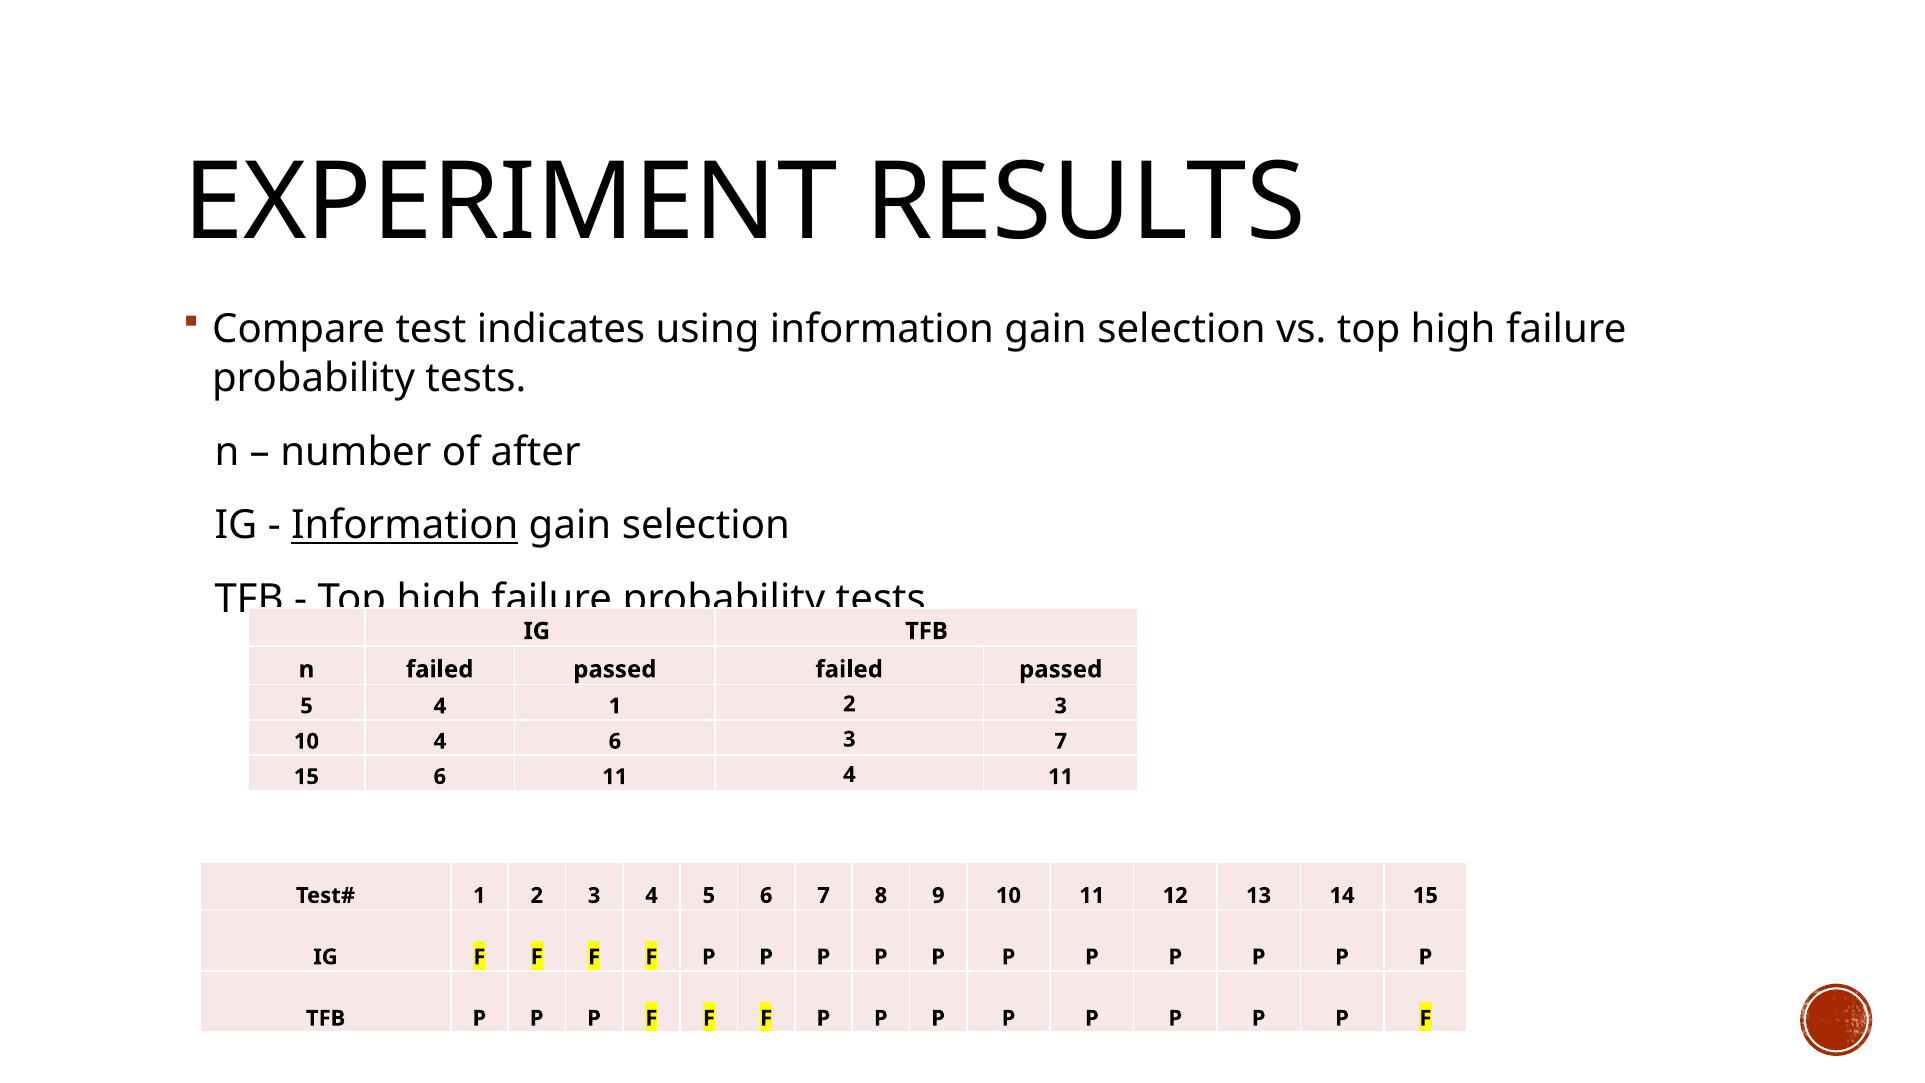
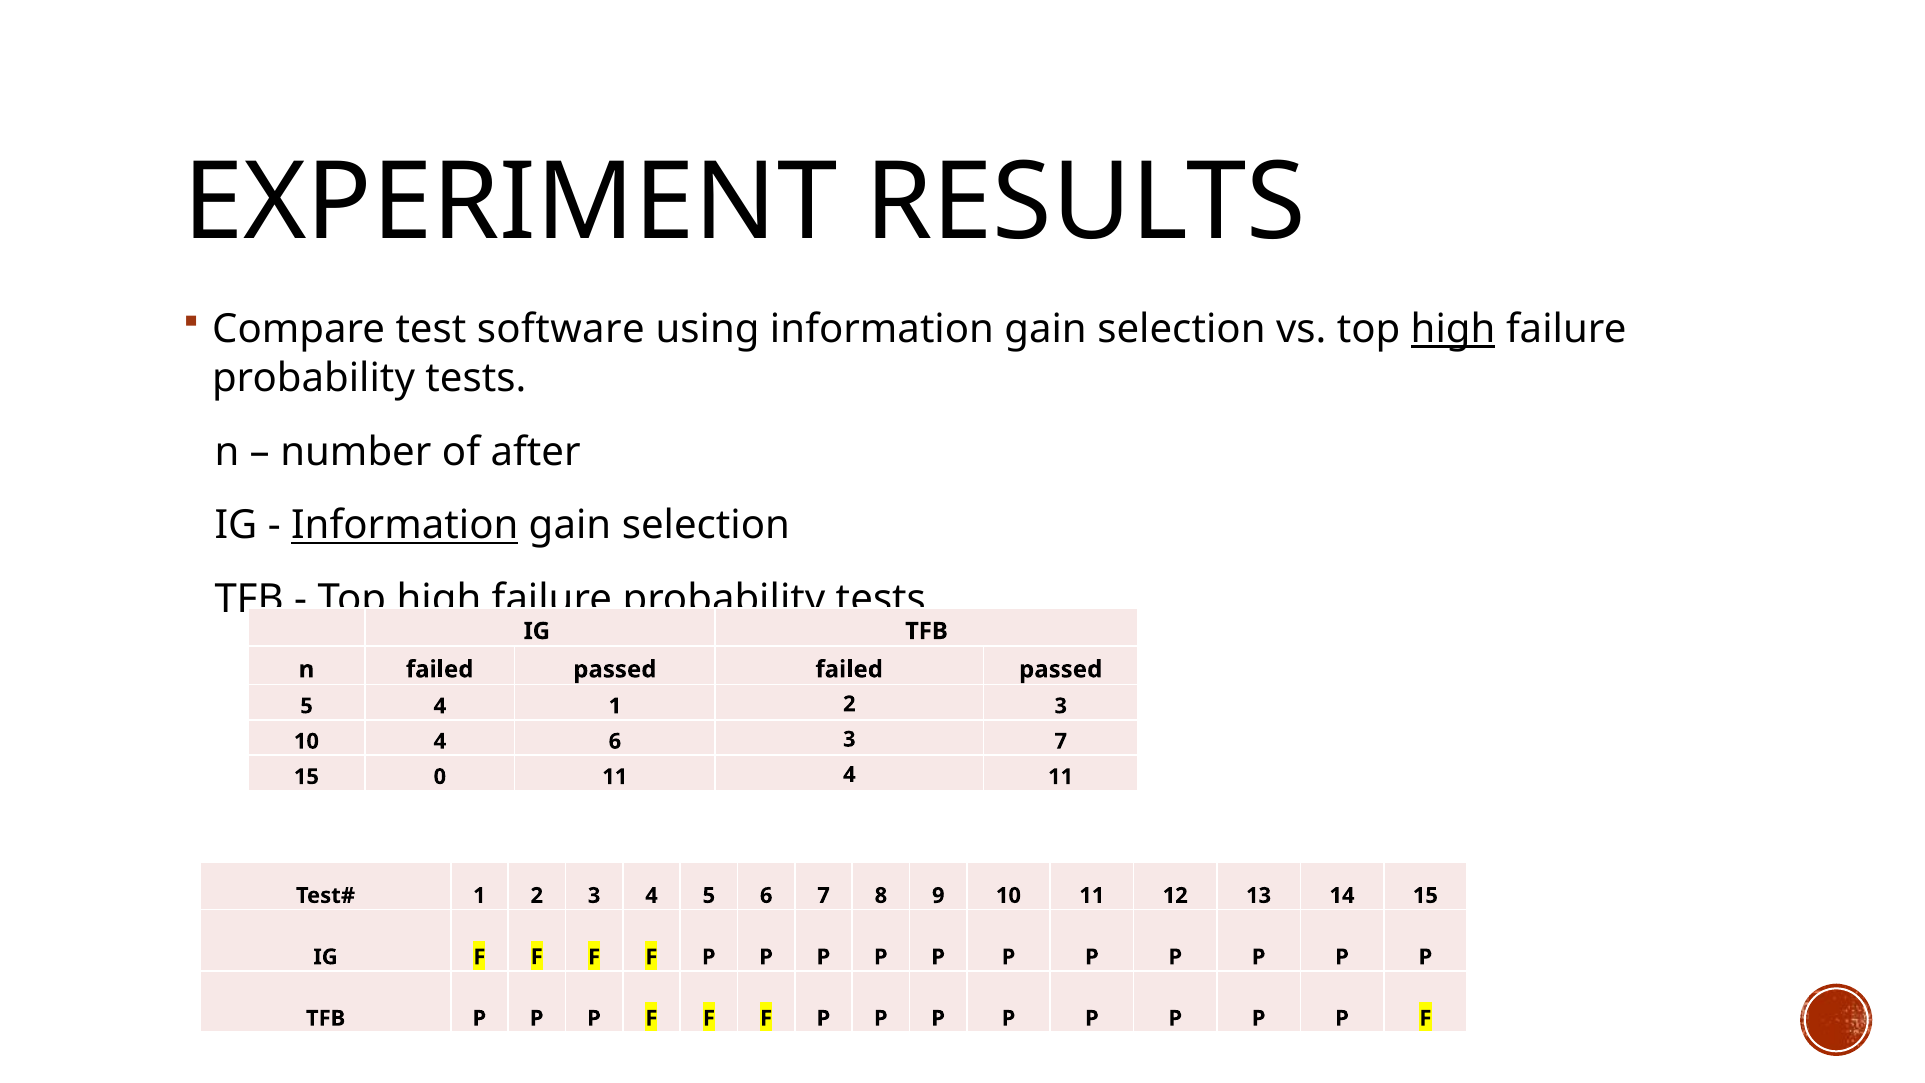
indicates: indicates -> software
high at (1453, 329) underline: none -> present
15 6: 6 -> 0
